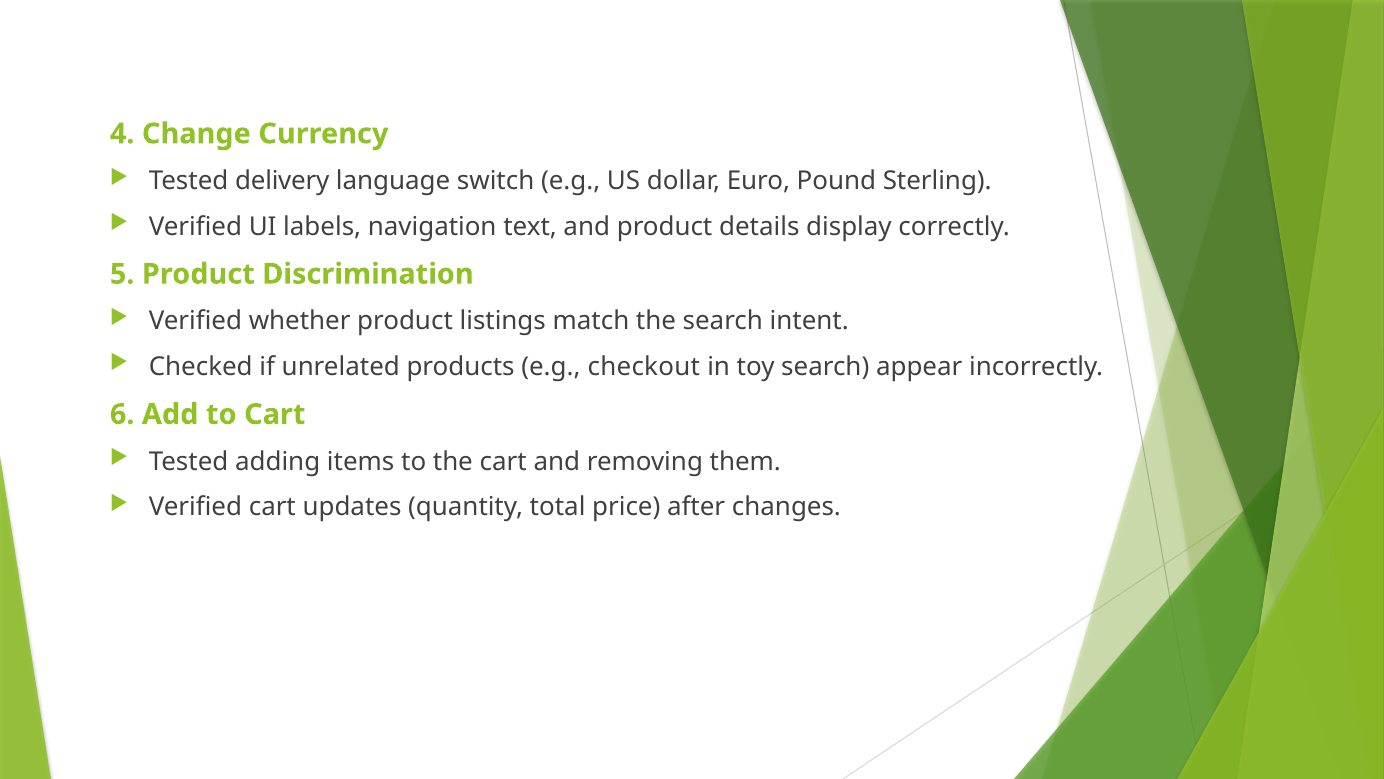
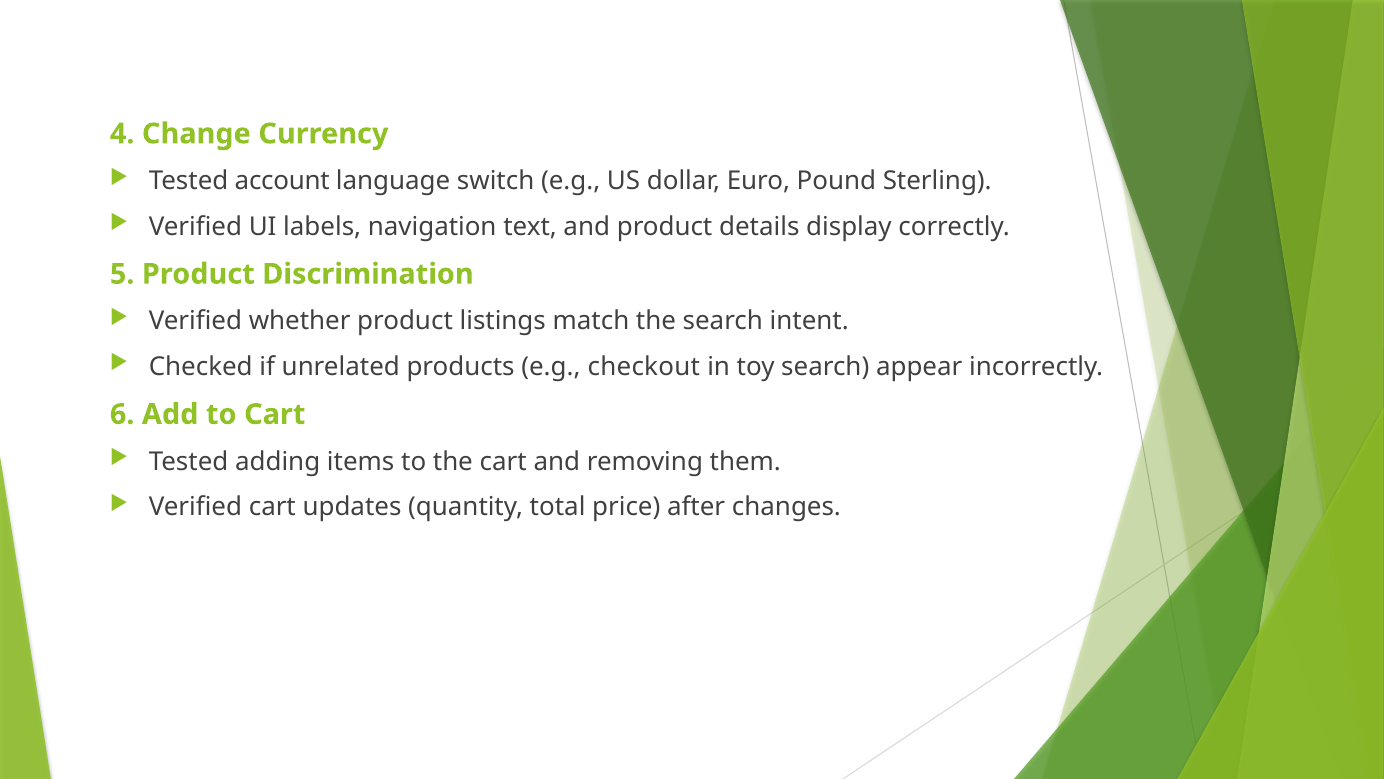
delivery: delivery -> account
